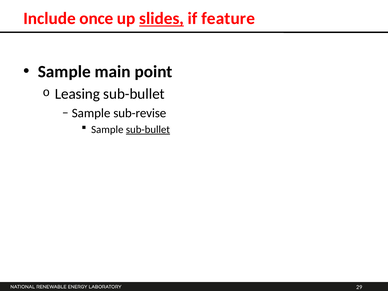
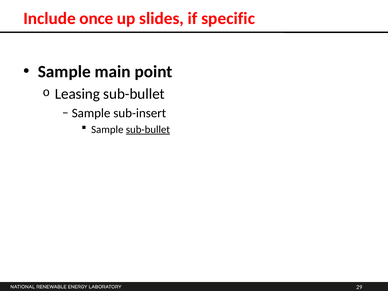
slides underline: present -> none
feature: feature -> specific
sub-revise: sub-revise -> sub-insert
